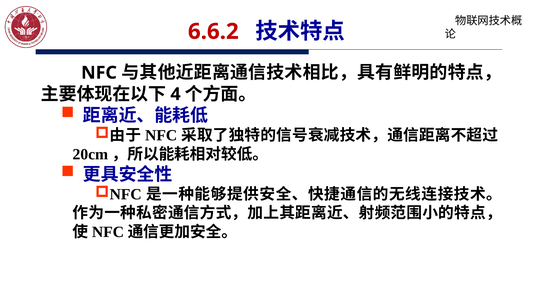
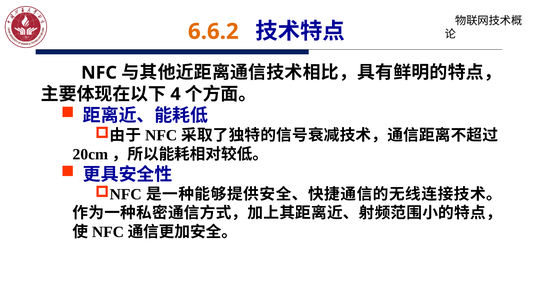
6.6.2 colour: red -> orange
